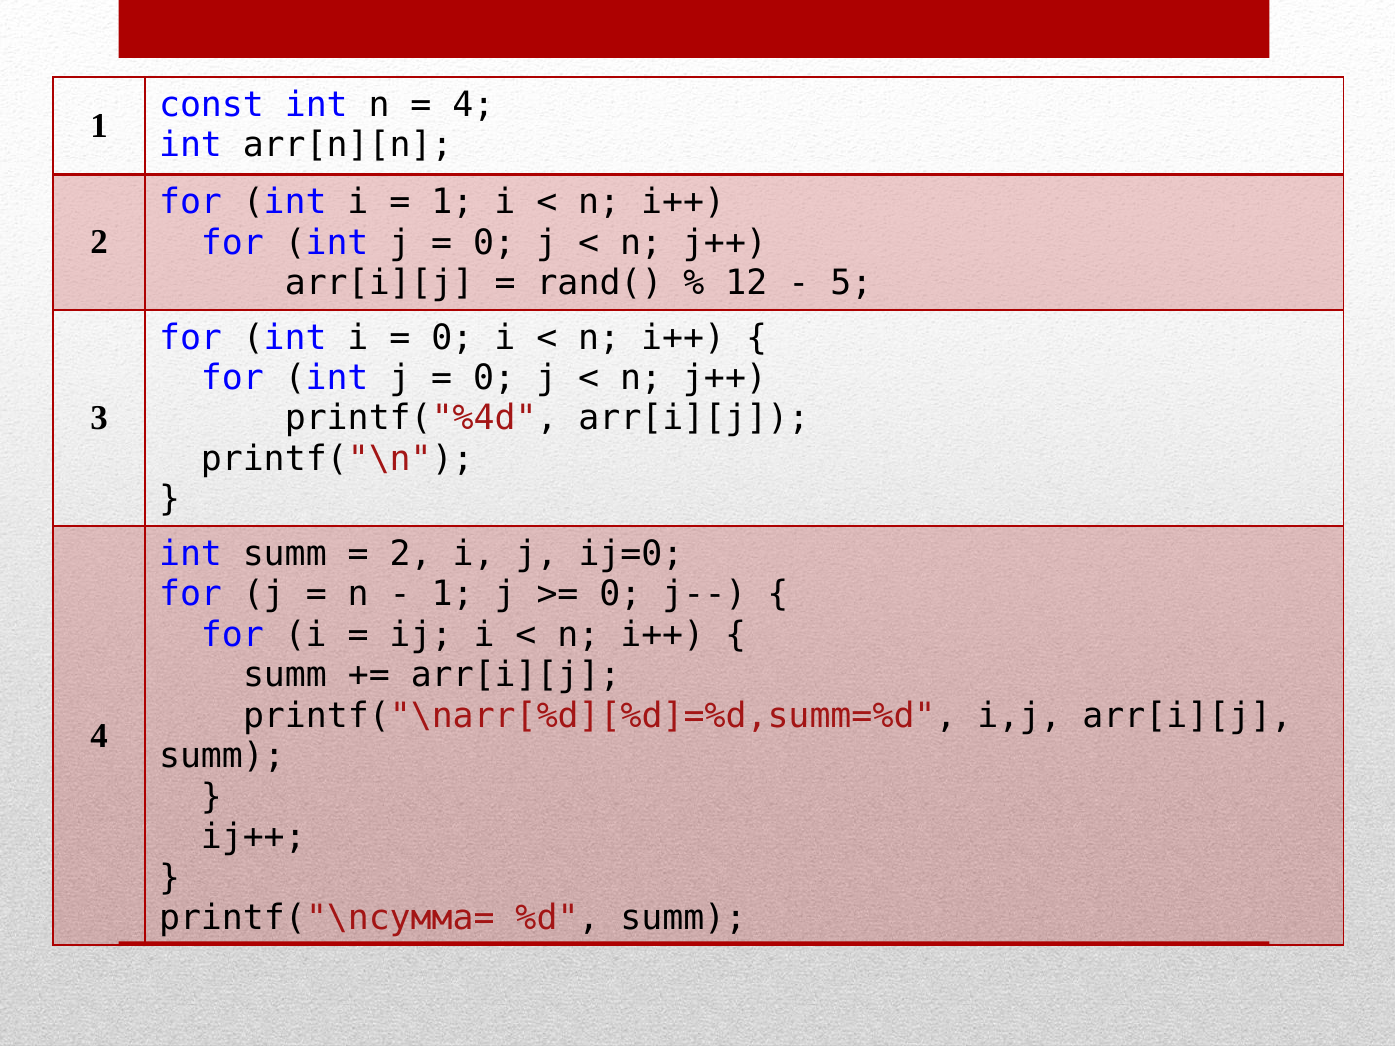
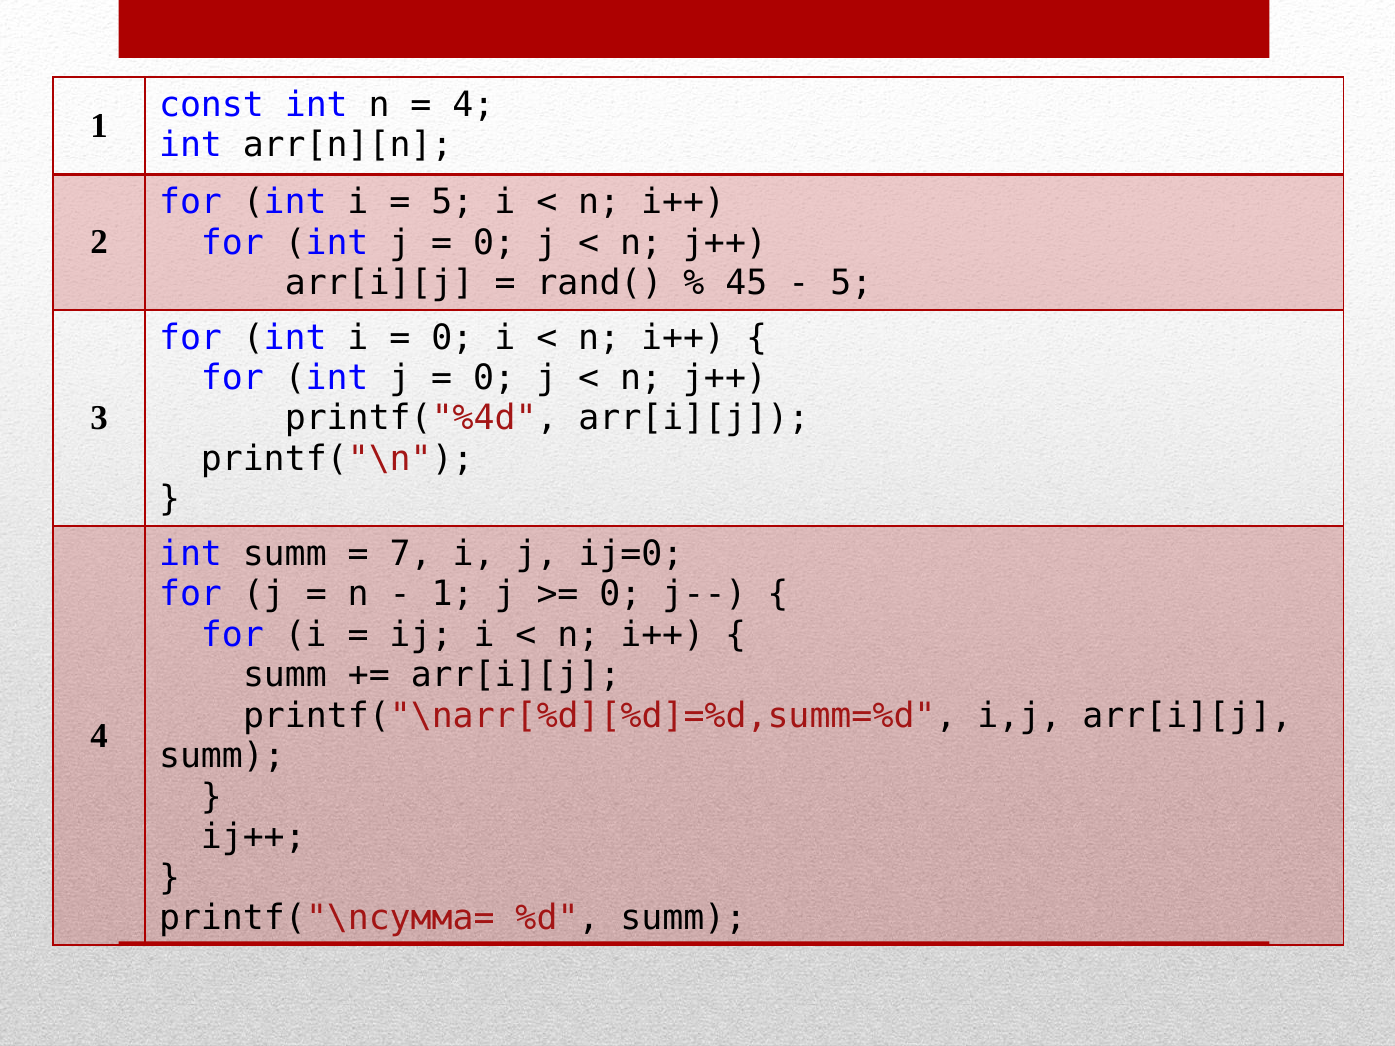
1 at (452, 202): 1 -> 5
12: 12 -> 45
2 at (411, 554): 2 -> 7
